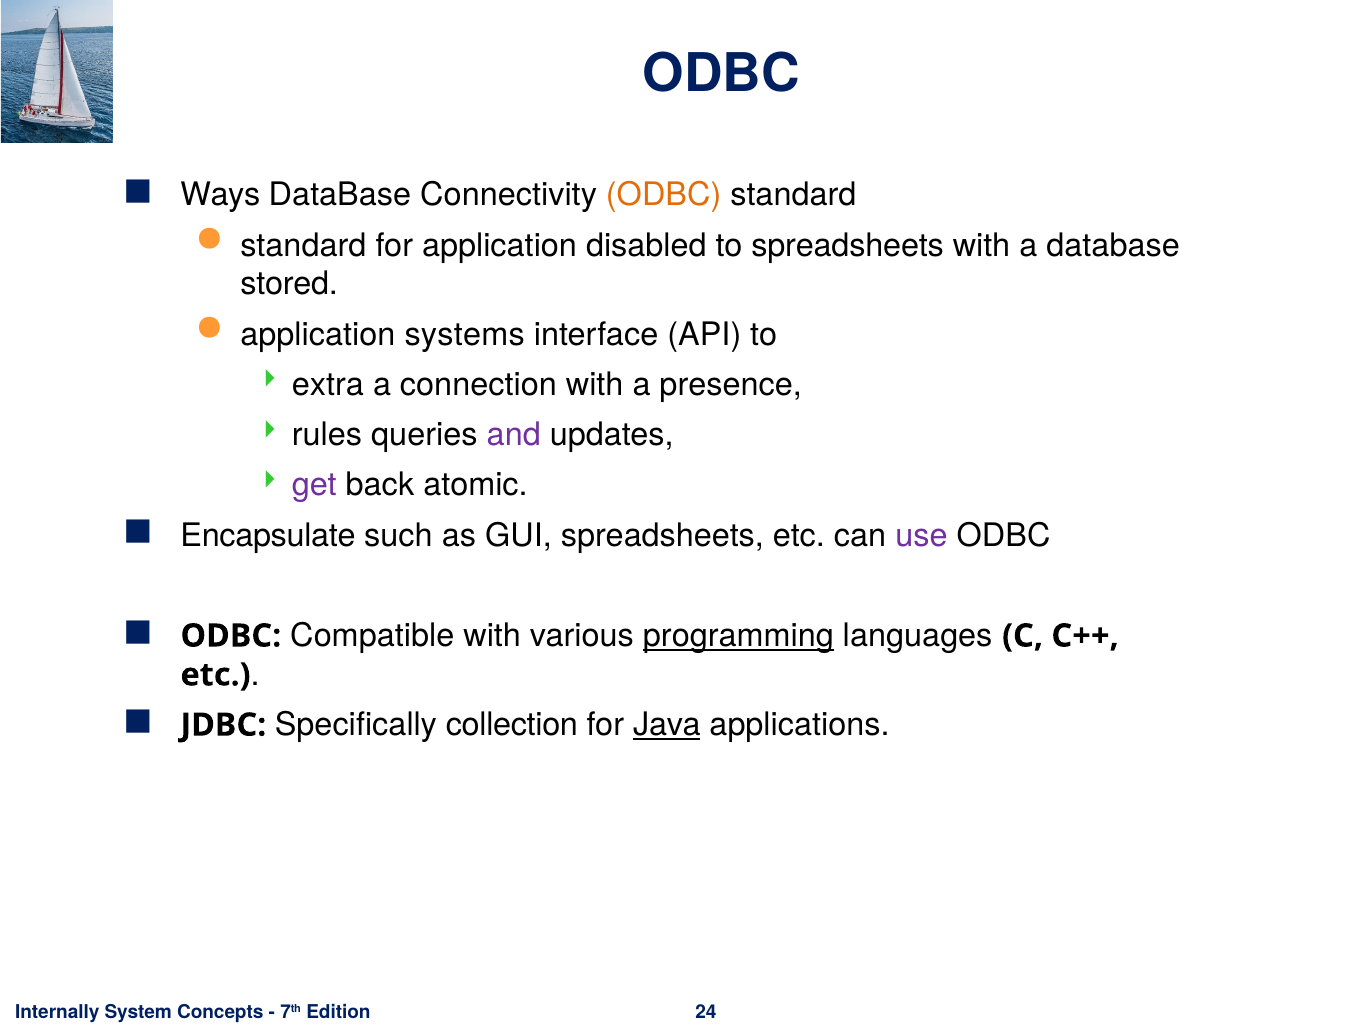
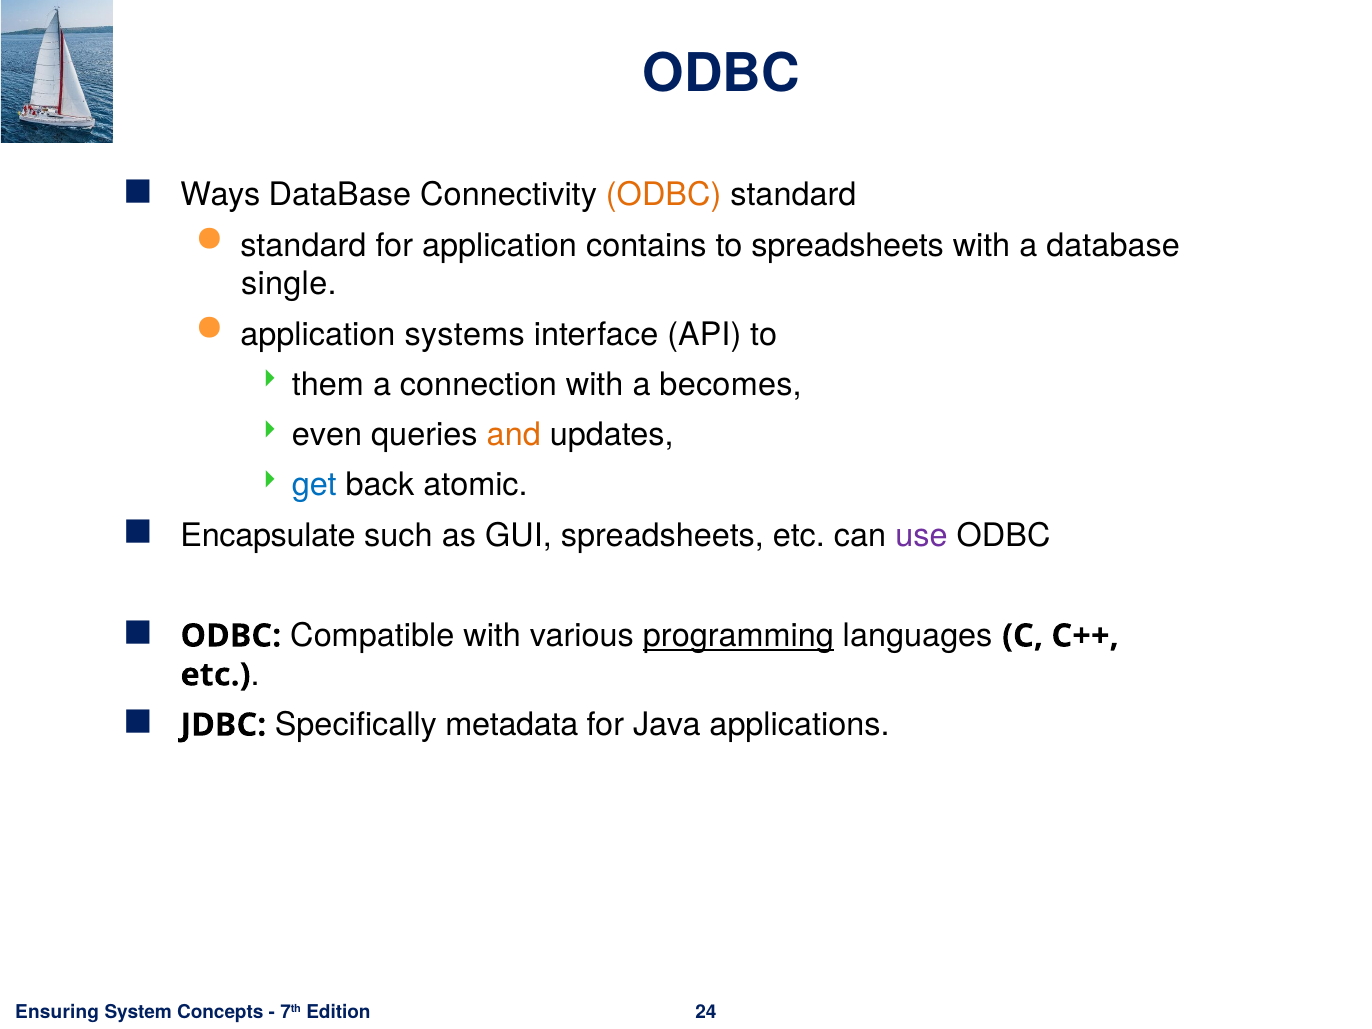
disabled: disabled -> contains
stored: stored -> single
extra: extra -> them
presence: presence -> becomes
rules: rules -> even
and colour: purple -> orange
get colour: purple -> blue
collection: collection -> metadata
Java underline: present -> none
Internally: Internally -> Ensuring
